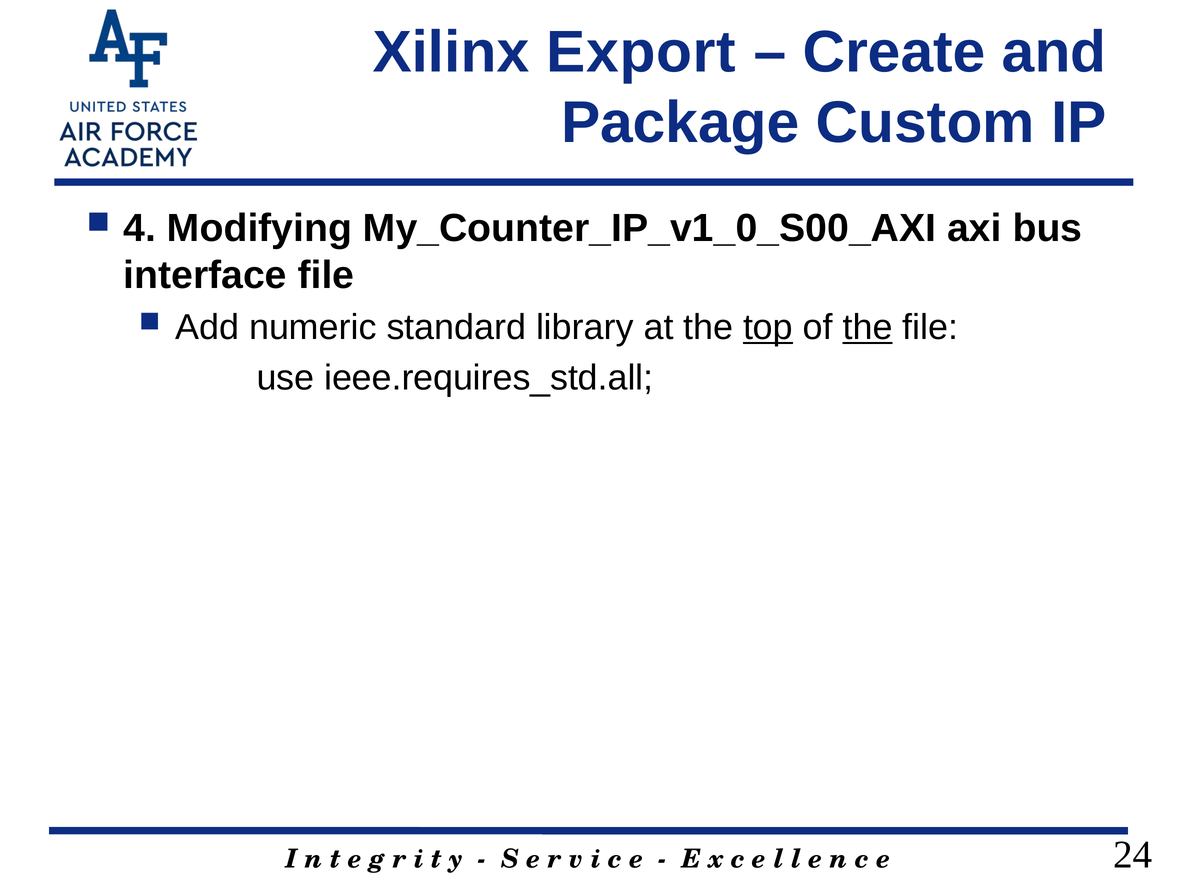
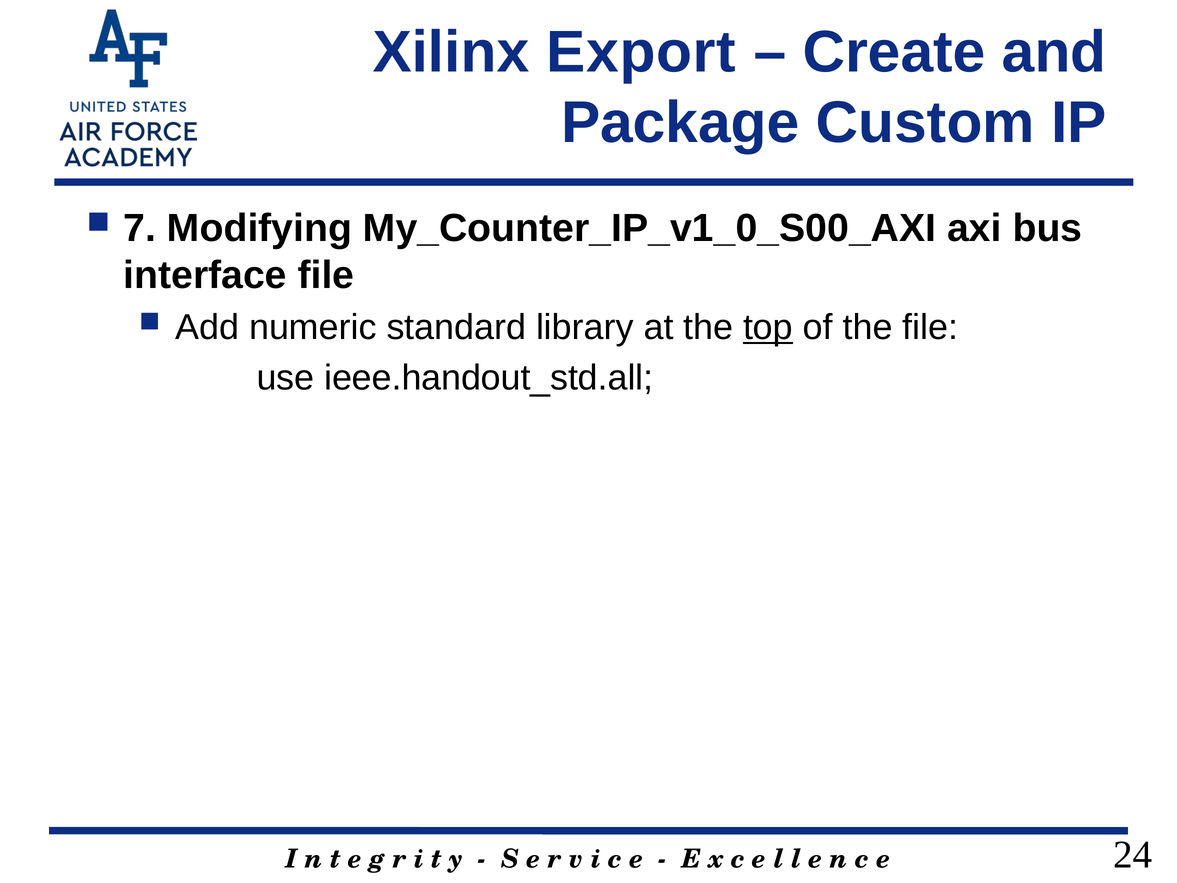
4: 4 -> 7
the at (868, 327) underline: present -> none
ieee.requires_std.all: ieee.requires_std.all -> ieee.handout_std.all
